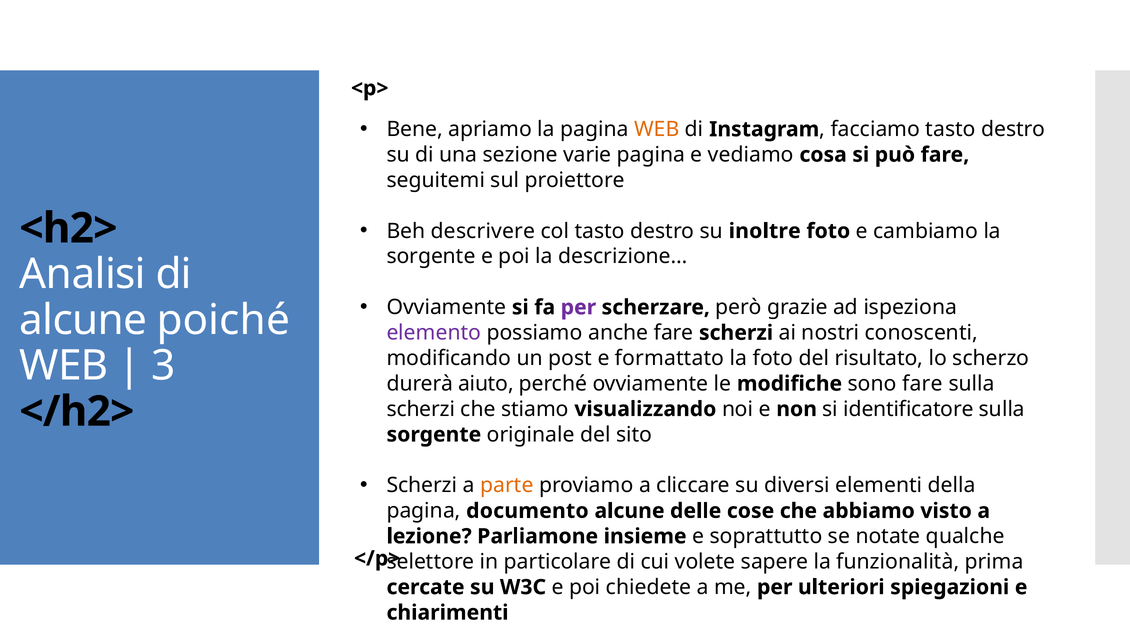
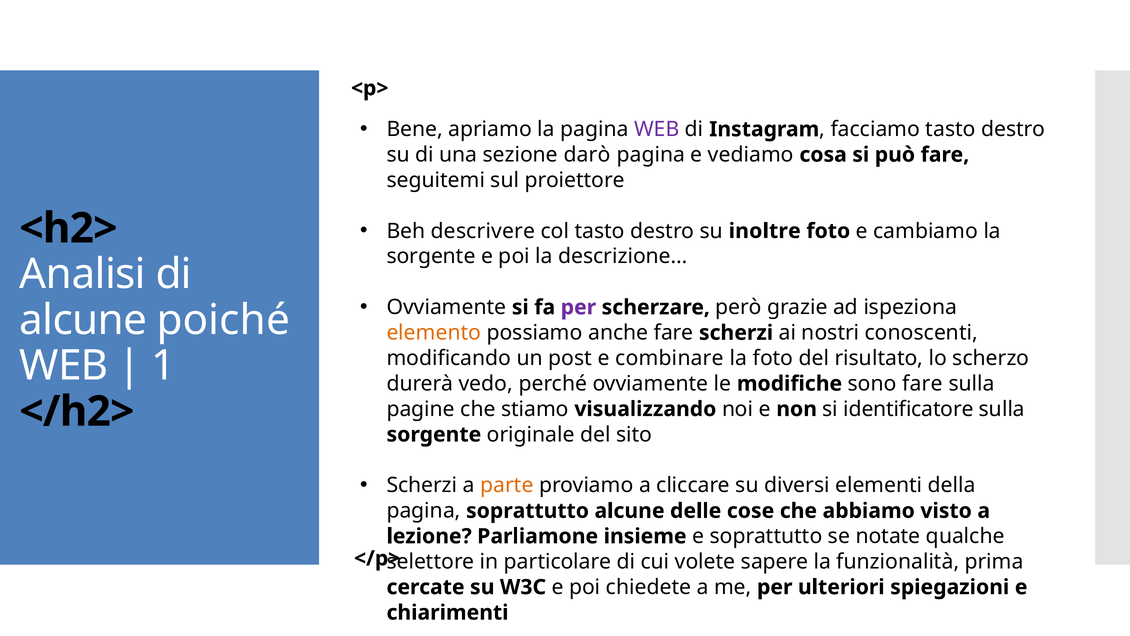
WEB at (657, 129) colour: orange -> purple
varie: varie -> darò
elemento colour: purple -> orange
formattato: formattato -> combinare
3: 3 -> 1
aiuto: aiuto -> vedo
scherzi at (421, 409): scherzi -> pagine
pagina documento: documento -> soprattutto
